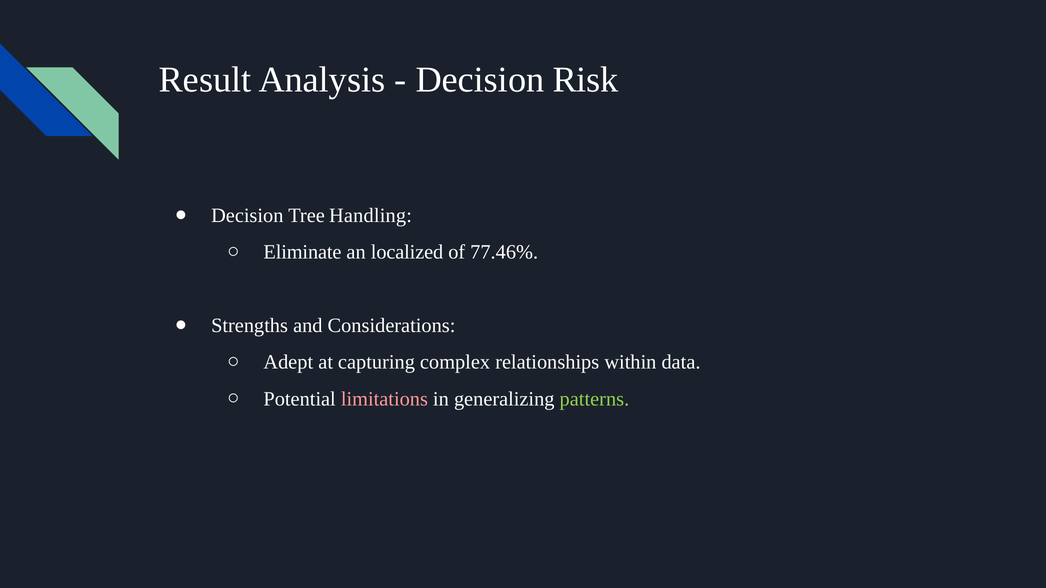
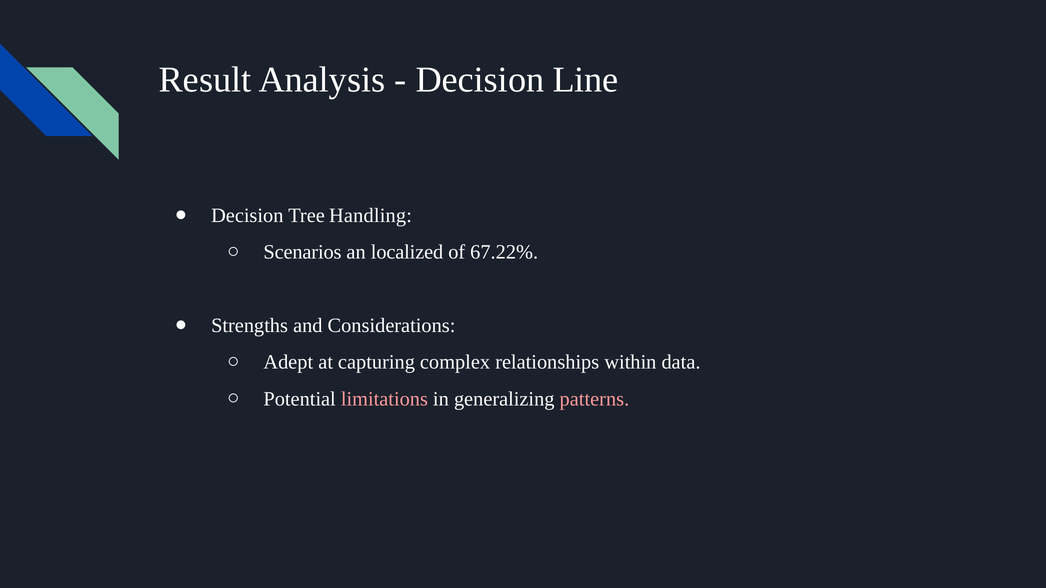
Risk: Risk -> Line
Eliminate: Eliminate -> Scenarios
77.46%: 77.46% -> 67.22%
patterns colour: light green -> pink
